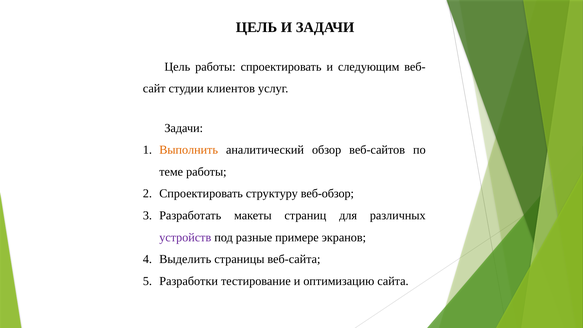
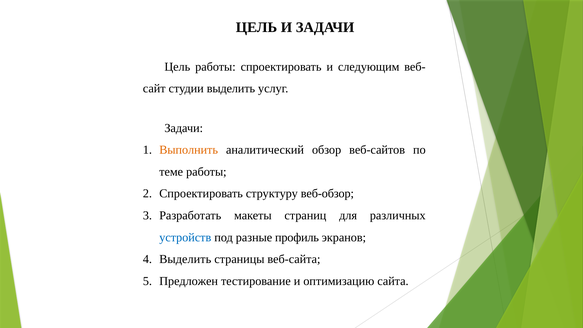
студии клиентов: клиентов -> выделить
устройств colour: purple -> blue
примере: примере -> профиль
Разработки: Разработки -> Предложен
